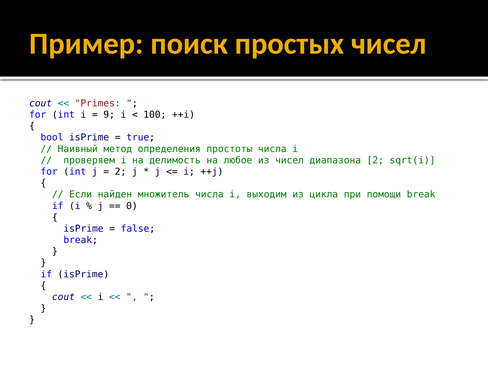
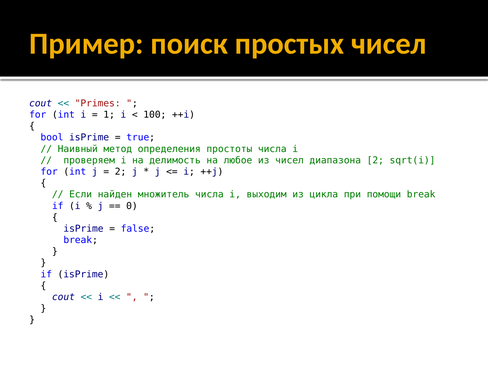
9: 9 -> 1
